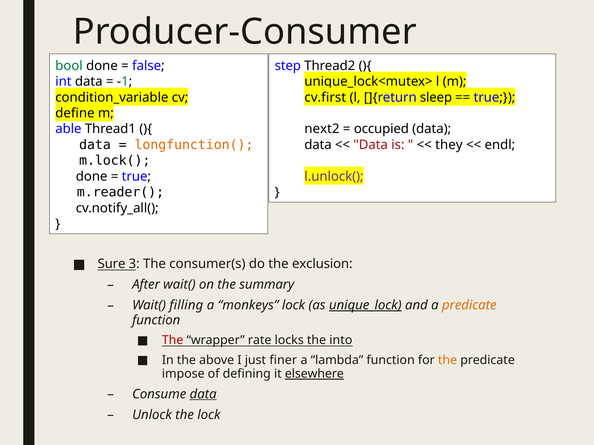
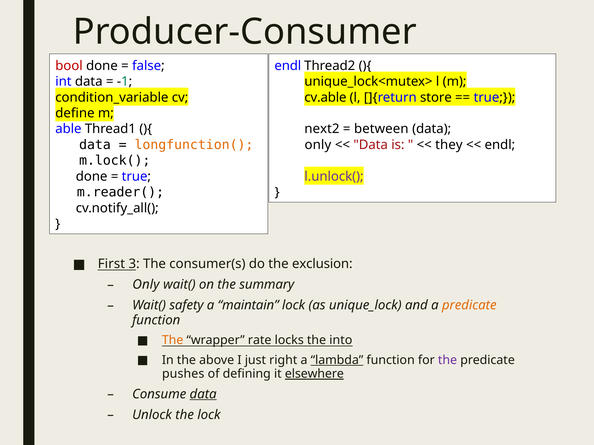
bool colour: green -> red
step at (288, 66): step -> endl
cv.first: cv.first -> cv.able
sleep: sleep -> store
occupied: occupied -> between
data at (318, 145): data -> only
Sure: Sure -> First
After at (146, 285): After -> Only
filling: filling -> safety
monkeys: monkeys -> maintain
unique_lock underline: present -> none
The at (173, 341) colour: red -> orange
finer: finer -> right
lambda underline: none -> present
the at (448, 360) colour: orange -> purple
impose: impose -> pushes
